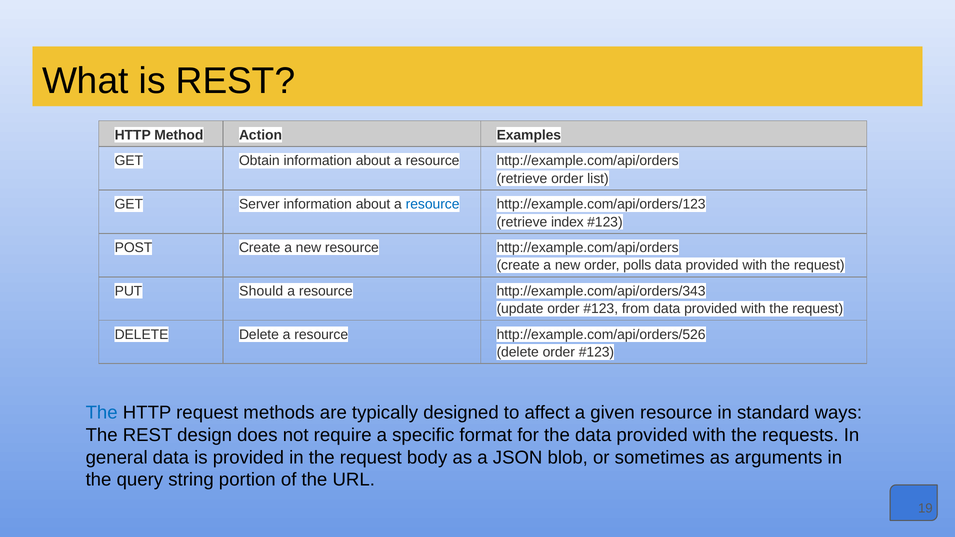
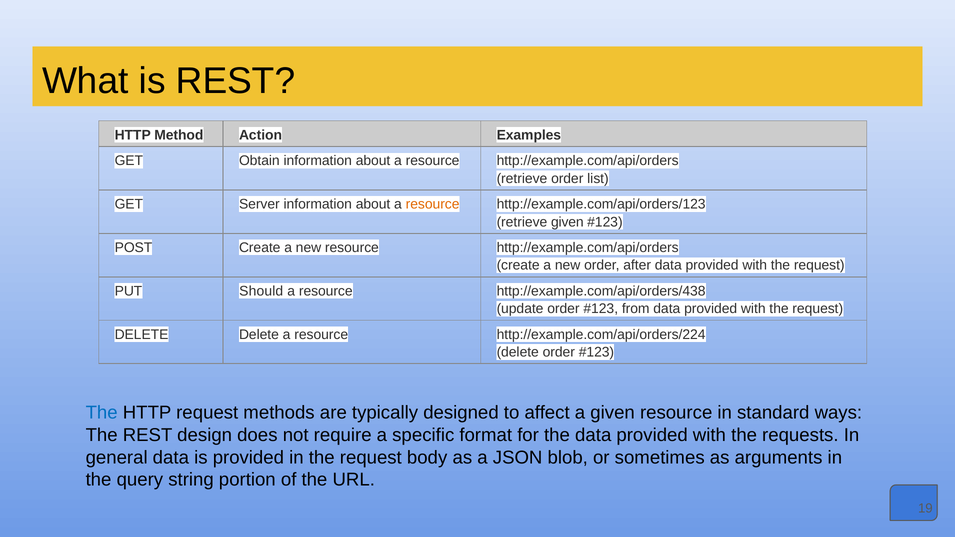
resource at (433, 204) colour: blue -> orange
retrieve index: index -> given
polls: polls -> after
http://example.com/api/orders/343: http://example.com/api/orders/343 -> http://example.com/api/orders/438
http://example.com/api/orders/526: http://example.com/api/orders/526 -> http://example.com/api/orders/224
